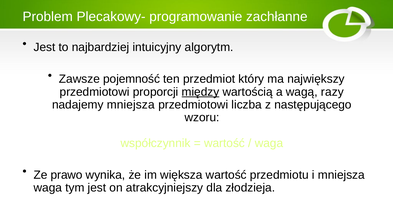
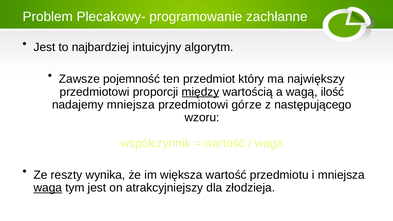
razy: razy -> ilość
liczba: liczba -> górze
prawo: prawo -> reszty
waga at (48, 188) underline: none -> present
